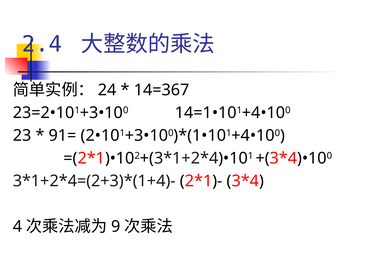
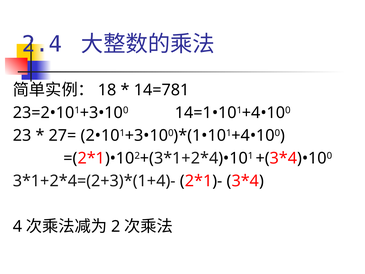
24: 24 -> 18
14=367: 14=367 -> 14=781
91=: 91= -> 27=
9: 9 -> 2
